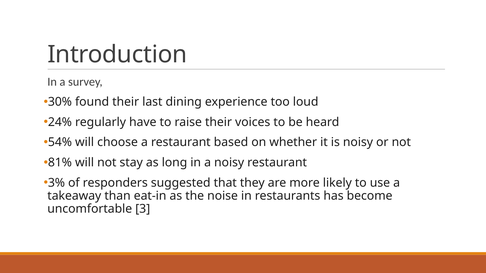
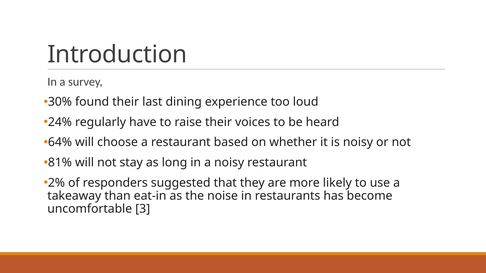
54%: 54% -> 64%
3%: 3% -> 2%
